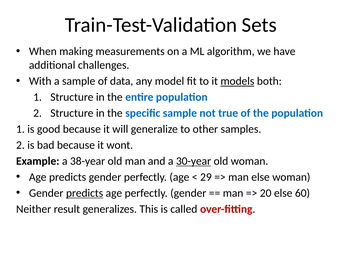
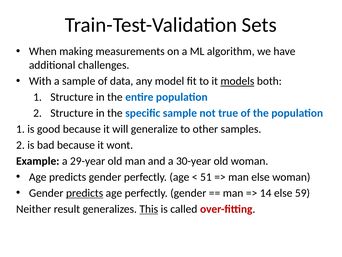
38-year: 38-year -> 29-year
30-year underline: present -> none
29: 29 -> 51
20: 20 -> 14
60: 60 -> 59
This underline: none -> present
